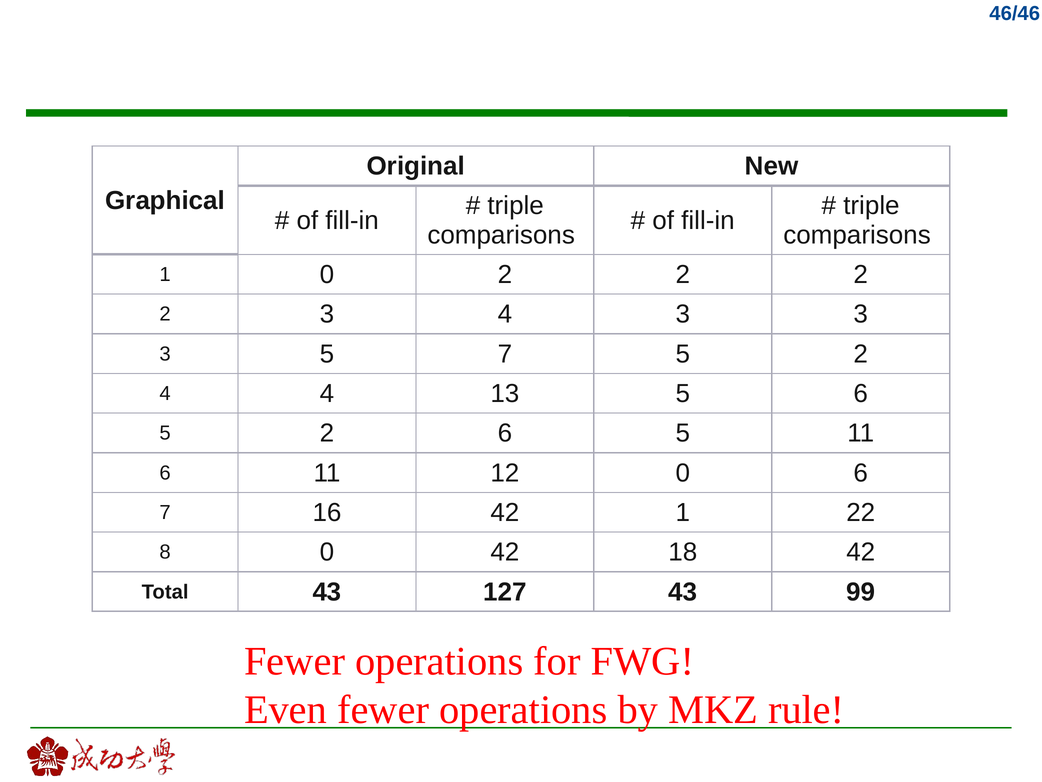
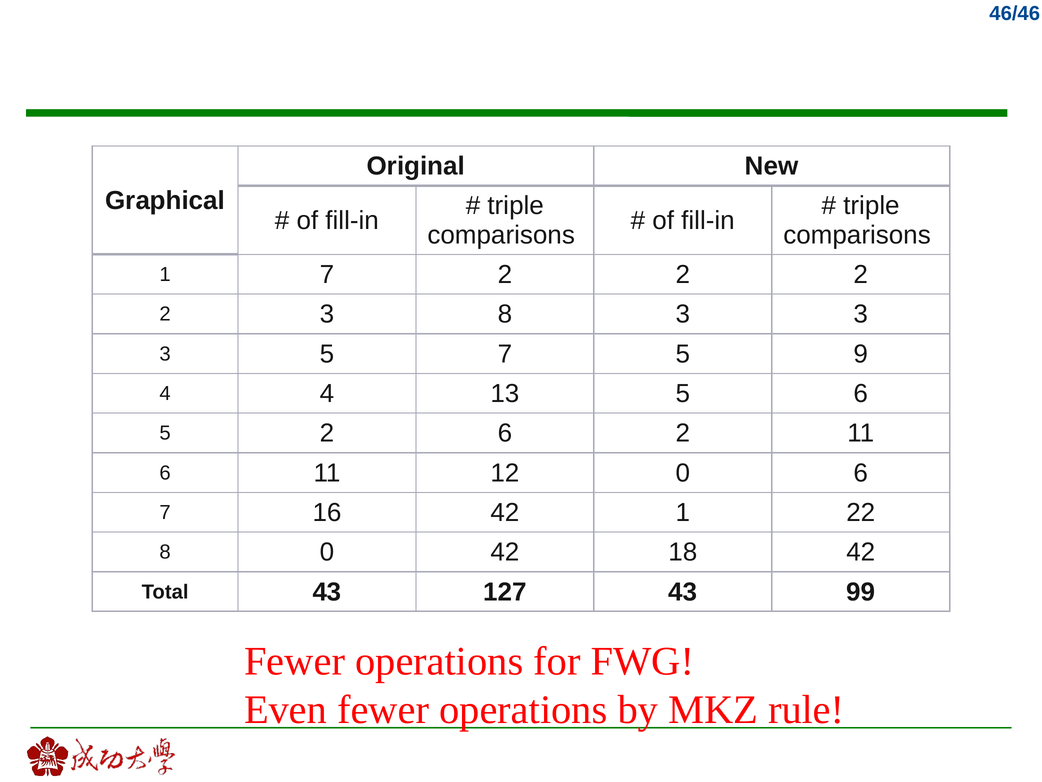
1 0: 0 -> 7
3 4: 4 -> 8
7 5 2: 2 -> 9
2 6 5: 5 -> 2
